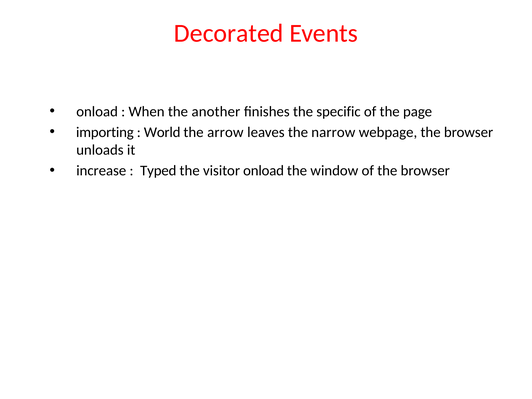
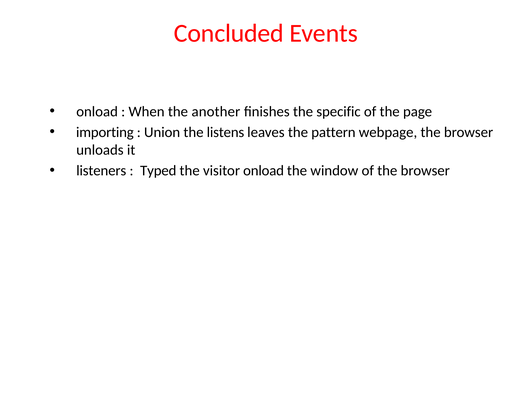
Decorated: Decorated -> Concluded
World: World -> Union
arrow: arrow -> listens
narrow: narrow -> pattern
increase: increase -> listeners
